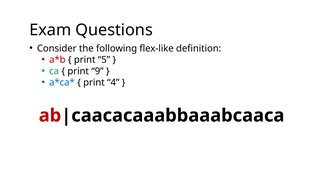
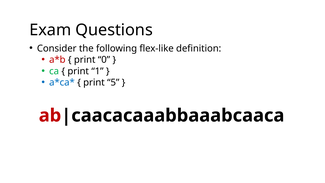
5: 5 -> 0
9: 9 -> 1
4: 4 -> 5
